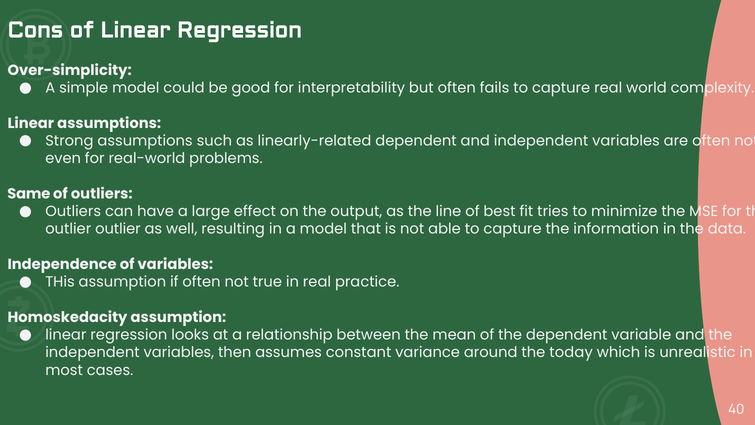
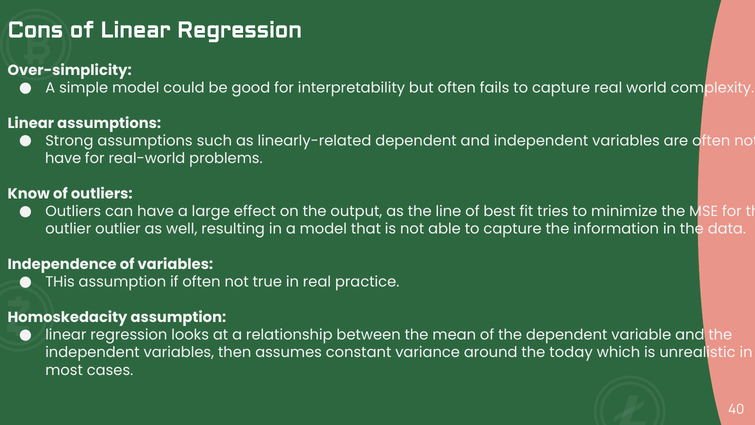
even at (63, 158): even -> have
Same: Same -> Know
